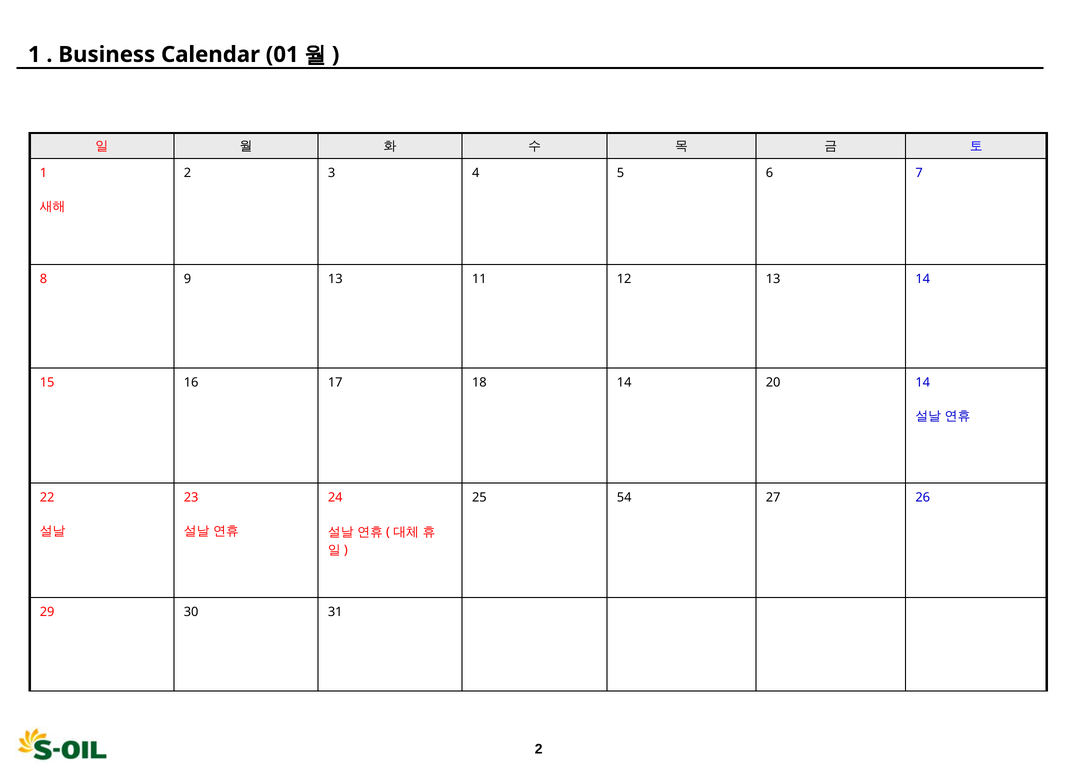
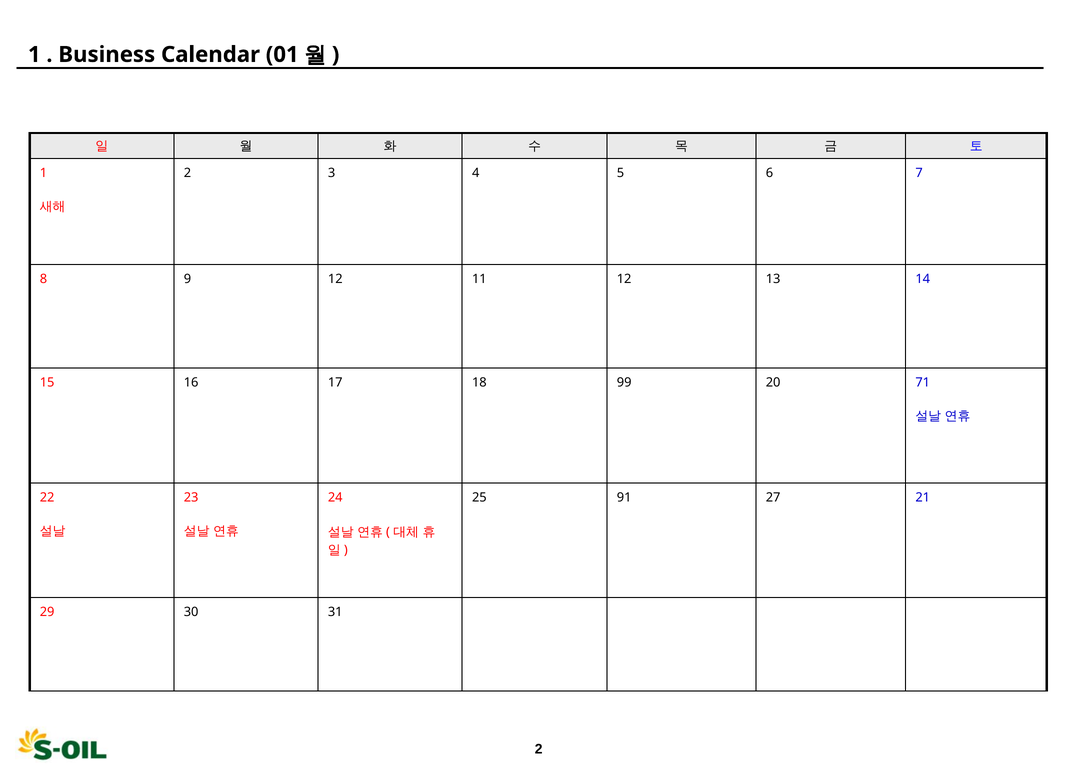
9 13: 13 -> 12
18 14: 14 -> 99
20 14: 14 -> 71
54: 54 -> 91
26: 26 -> 21
